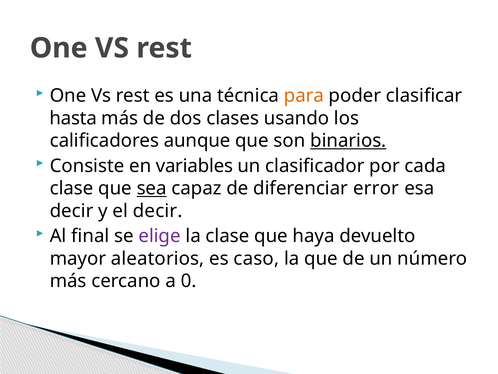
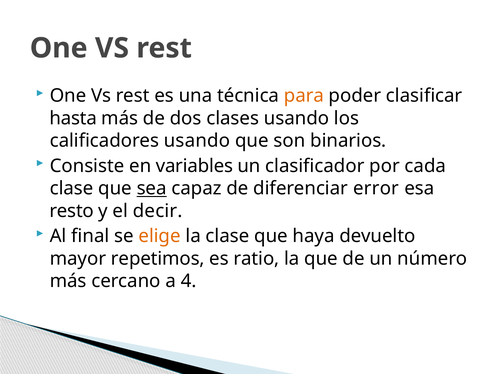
calificadores aunque: aunque -> usando
binarios underline: present -> none
decir at (72, 211): decir -> resto
elige colour: purple -> orange
aleatorios: aleatorios -> repetimos
caso: caso -> ratio
0: 0 -> 4
